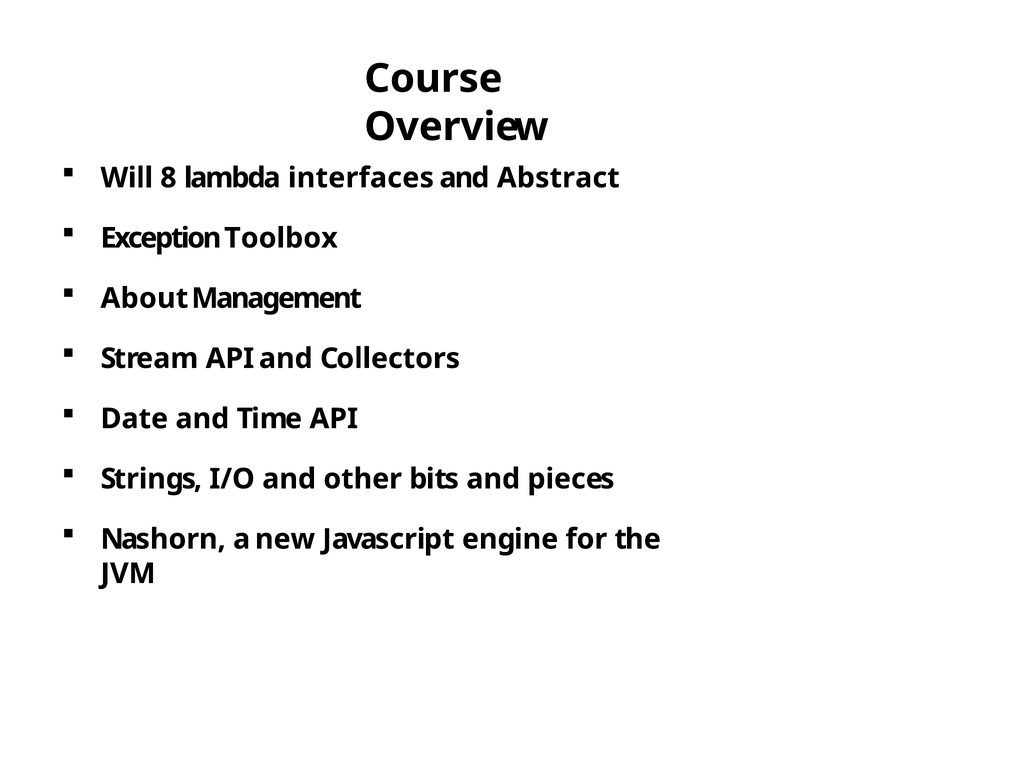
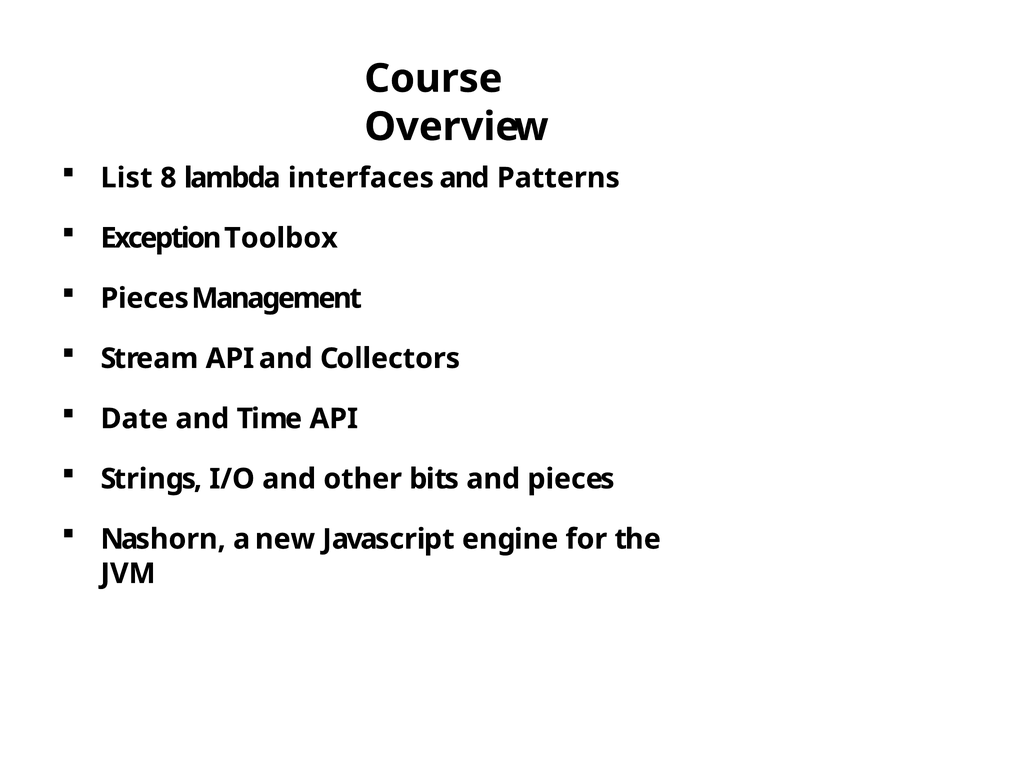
Will: Will -> List
Abstract: Abstract -> Patterns
About at (144, 298): About -> Pieces
